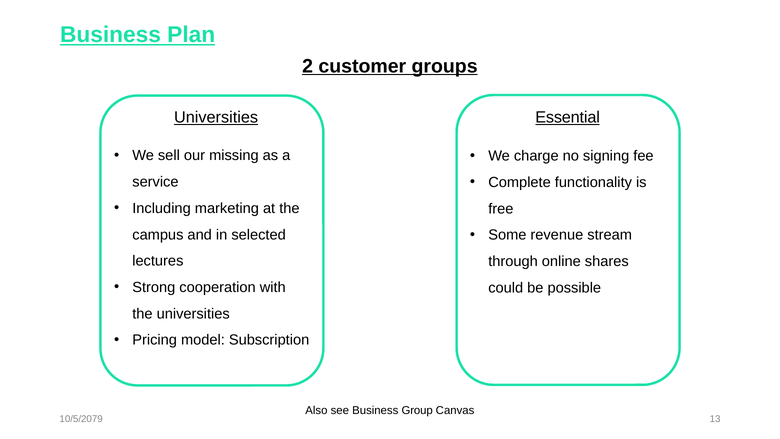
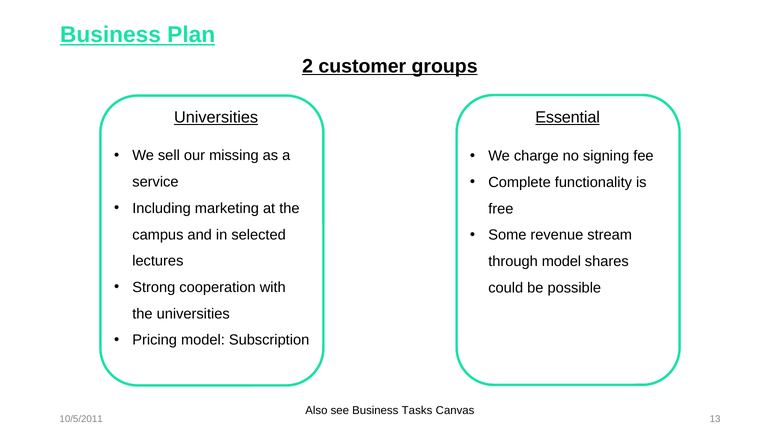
through online: online -> model
Group: Group -> Tasks
10/5/2079: 10/5/2079 -> 10/5/2011
